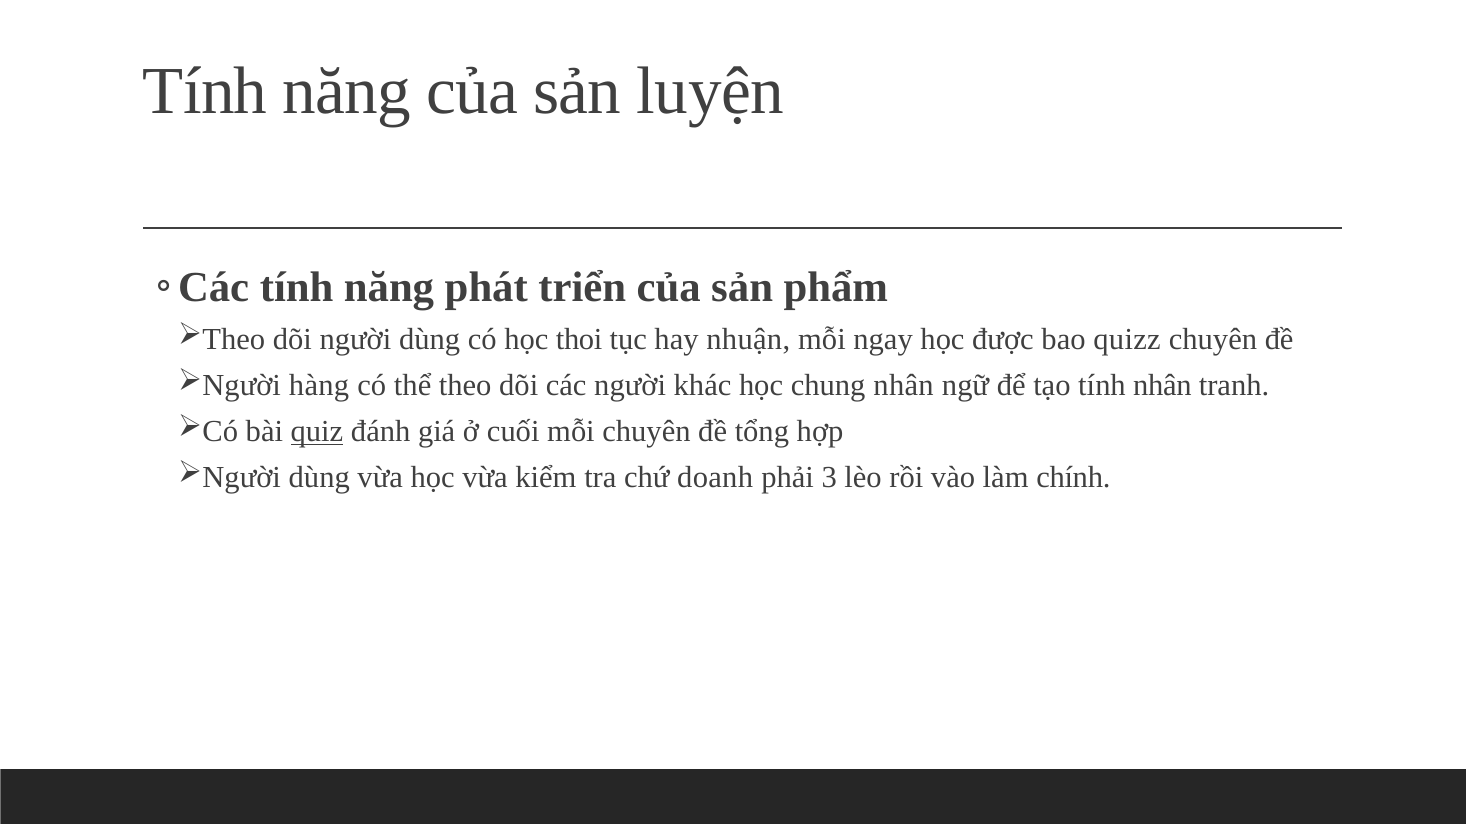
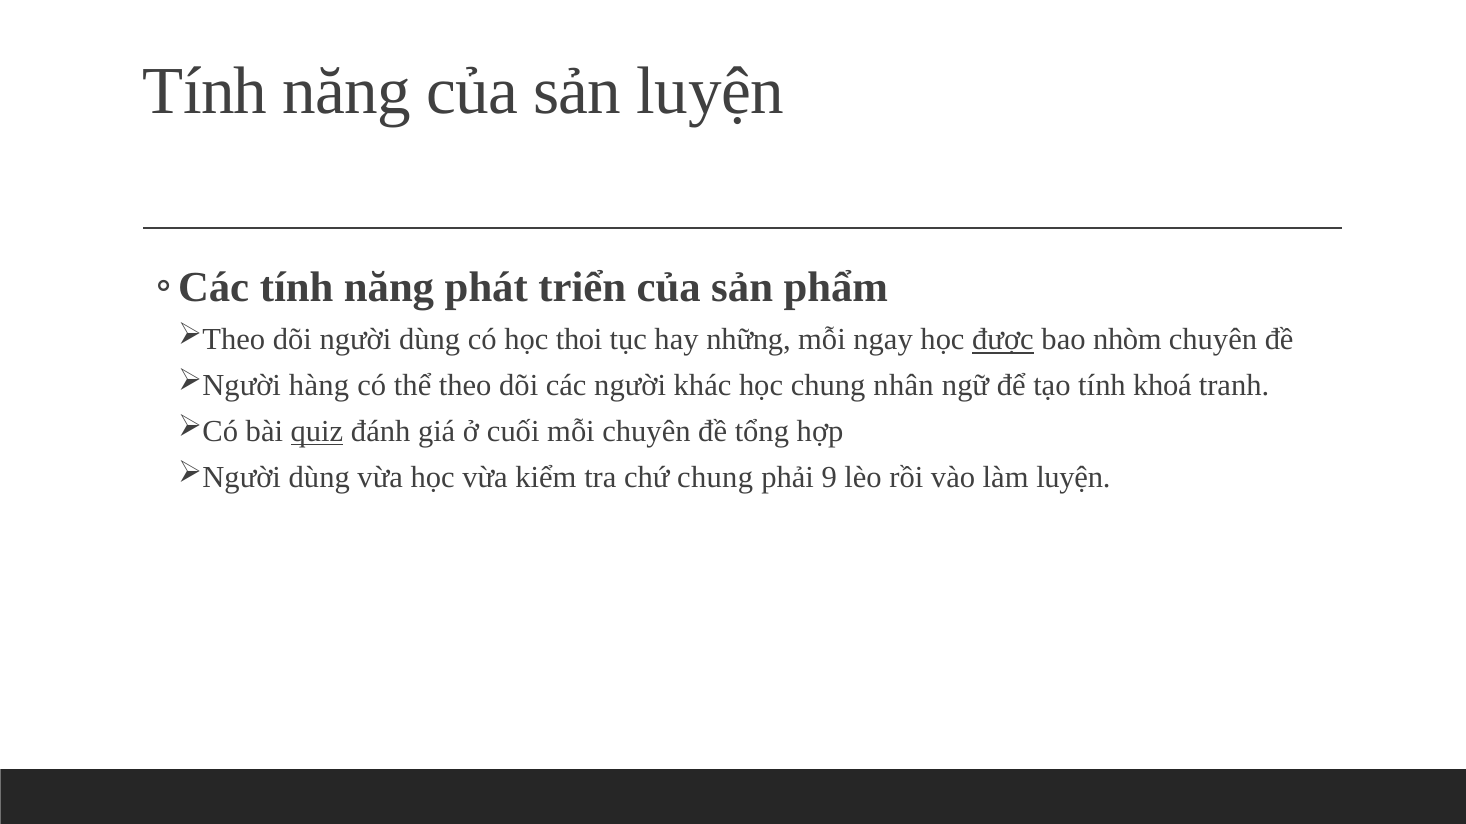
nhuận: nhuận -> những
được underline: none -> present
quizz: quizz -> nhòm
tính nhân: nhân -> khoá
chứ doanh: doanh -> chung
3: 3 -> 9
làm chính: chính -> luyện
